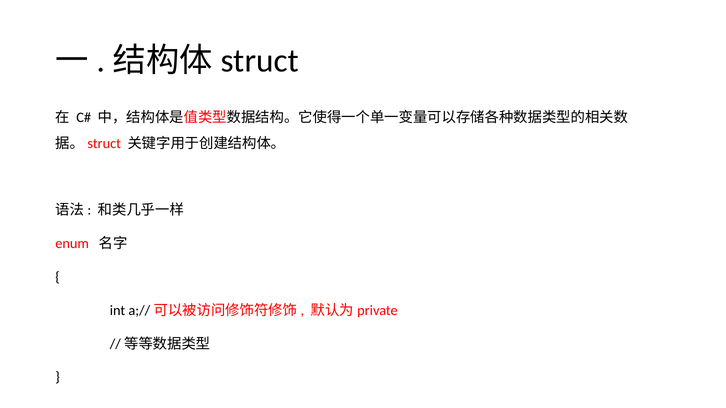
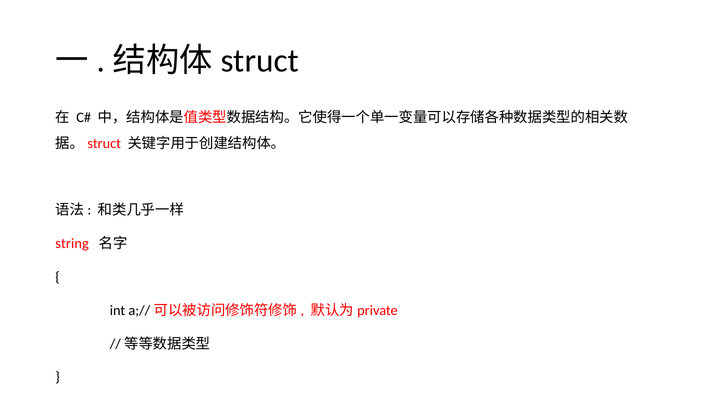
enum: enum -> string
